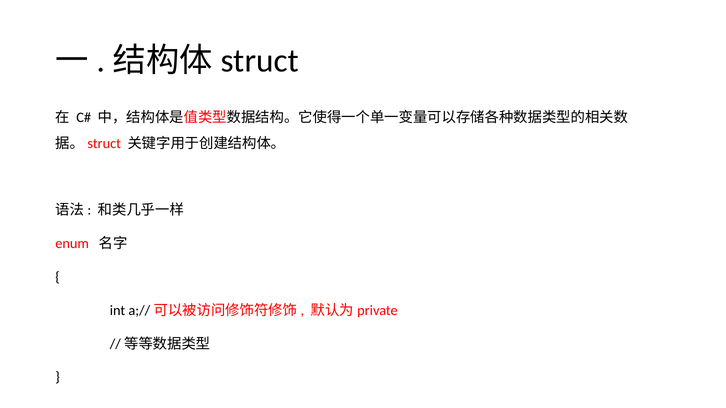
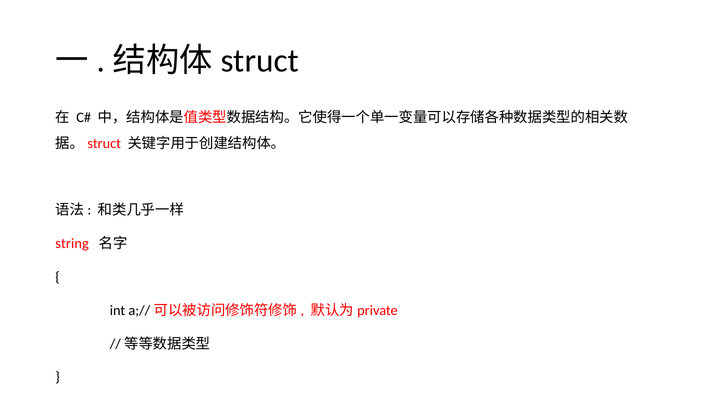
enum: enum -> string
